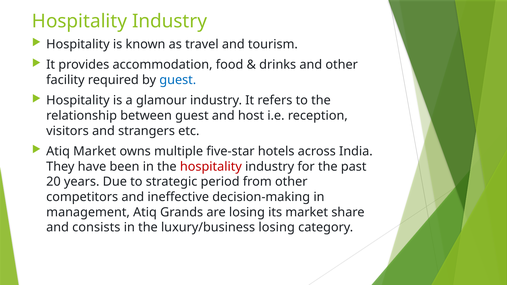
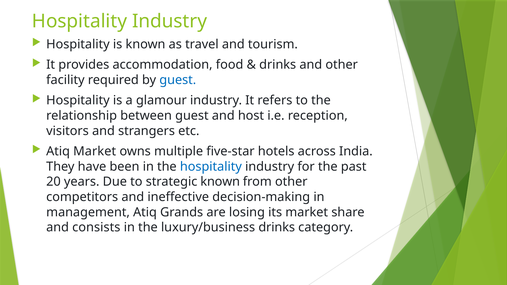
hospitality at (211, 167) colour: red -> blue
strategic period: period -> known
luxury/business losing: losing -> drinks
